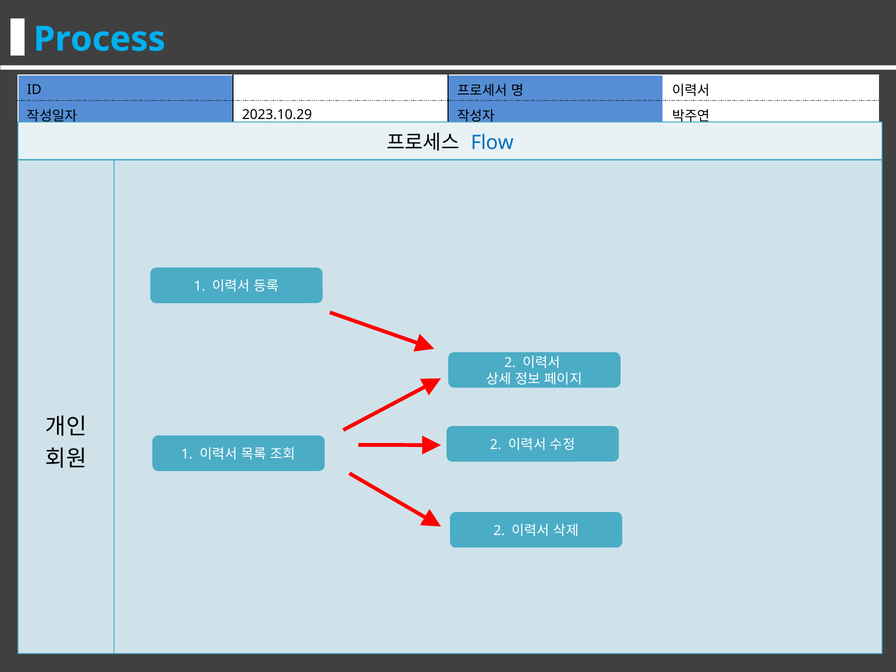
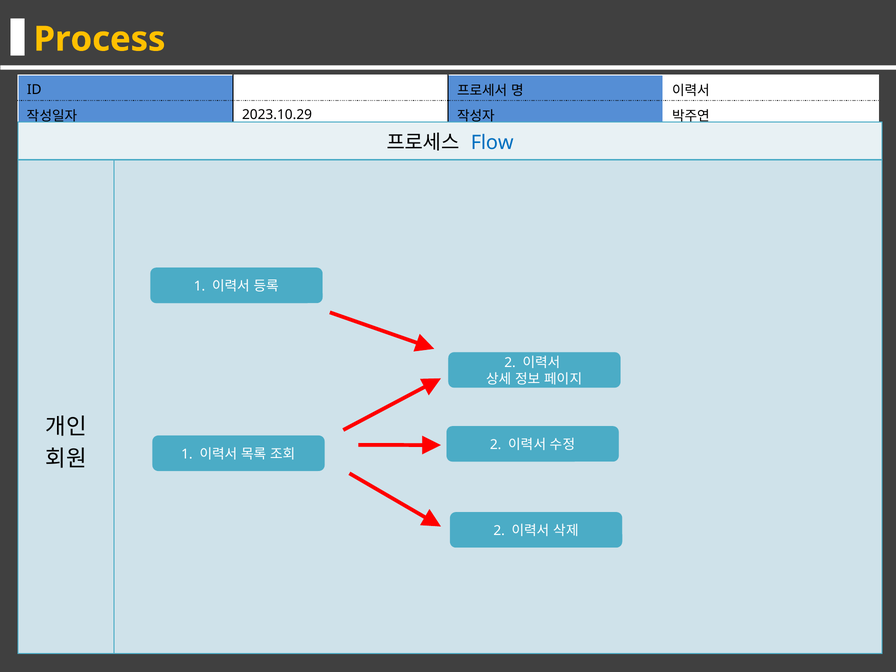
Process colour: light blue -> yellow
